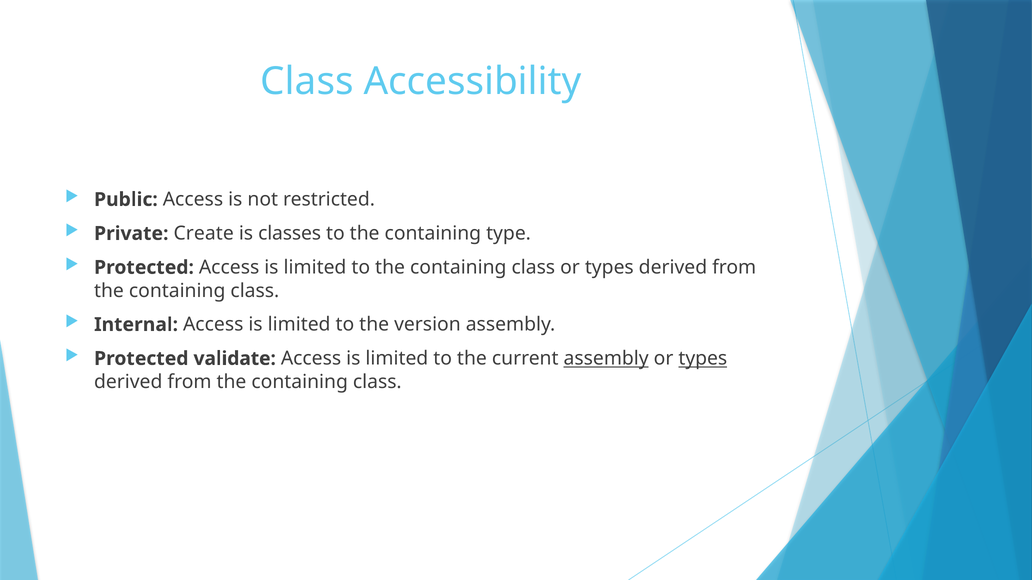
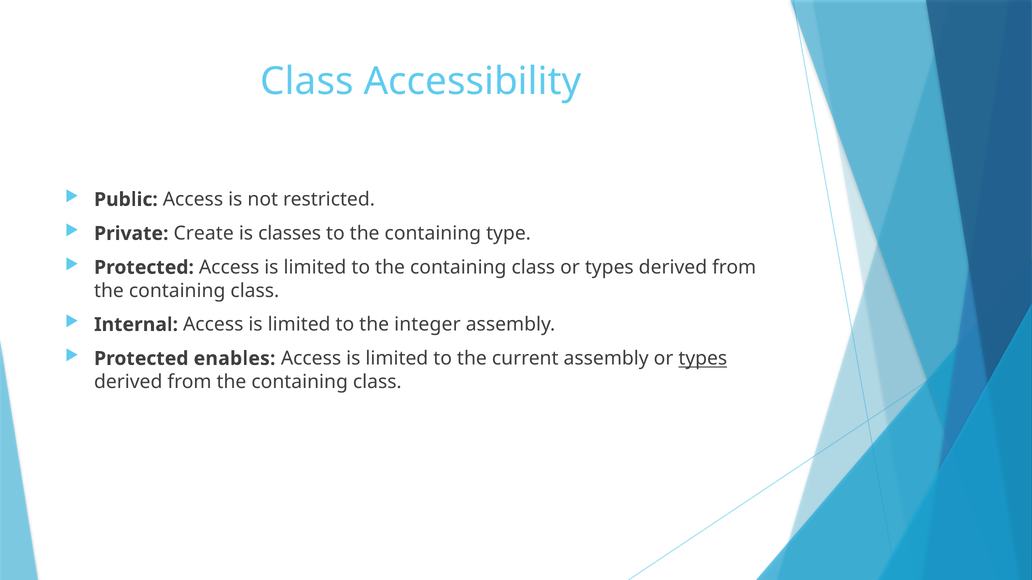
version: version -> integer
validate: validate -> enables
assembly at (606, 359) underline: present -> none
